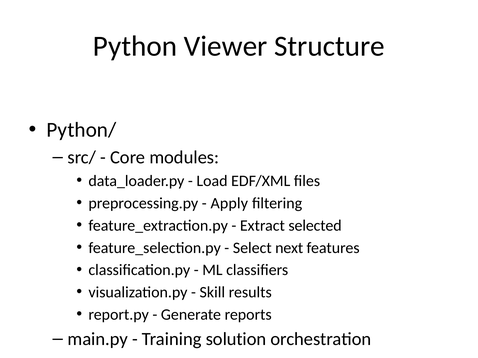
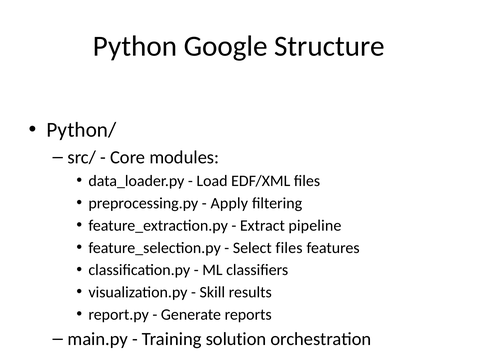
Python Viewer: Viewer -> Google
selected: selected -> pipeline
Select next: next -> files
